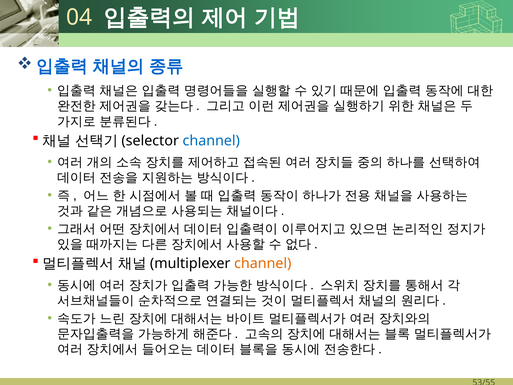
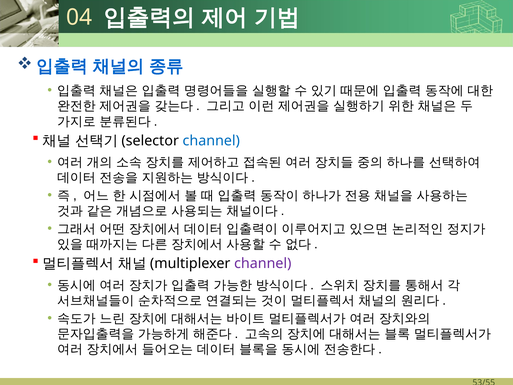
channel at (263, 263) colour: orange -> purple
